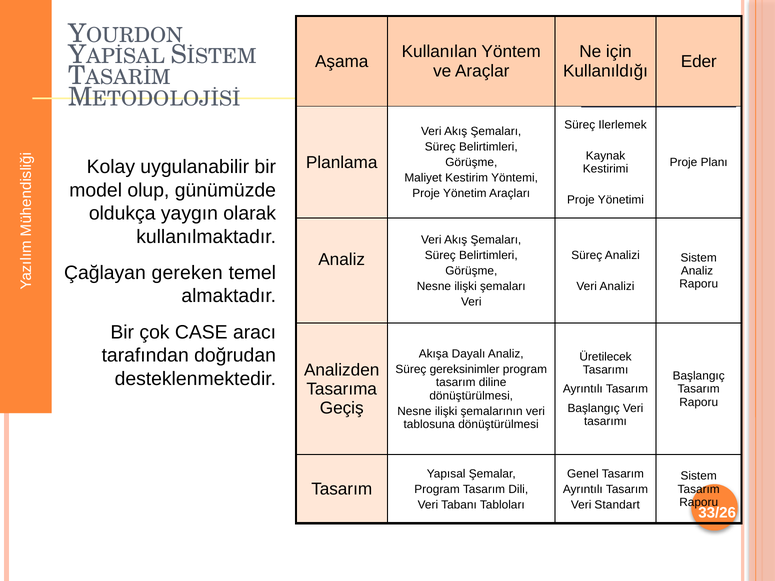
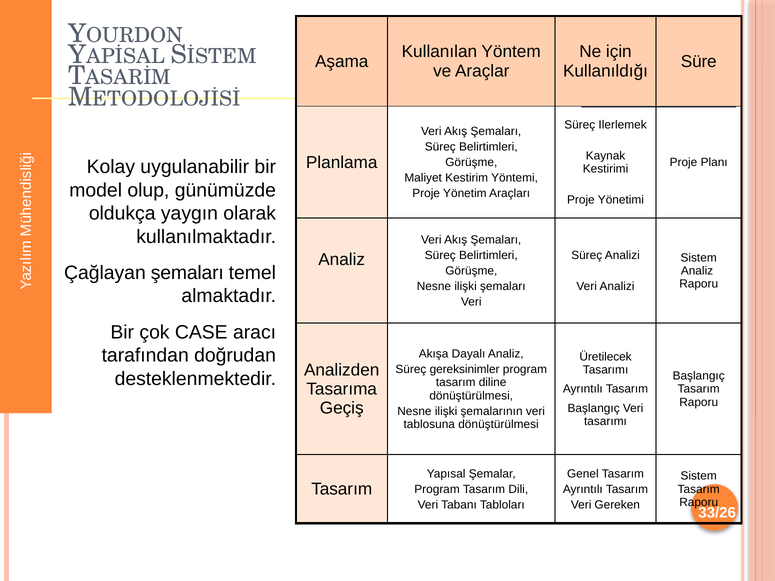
Eder: Eder -> Süre
Çağlayan gereken: gereken -> şemaları
Standart: Standart -> Gereken
